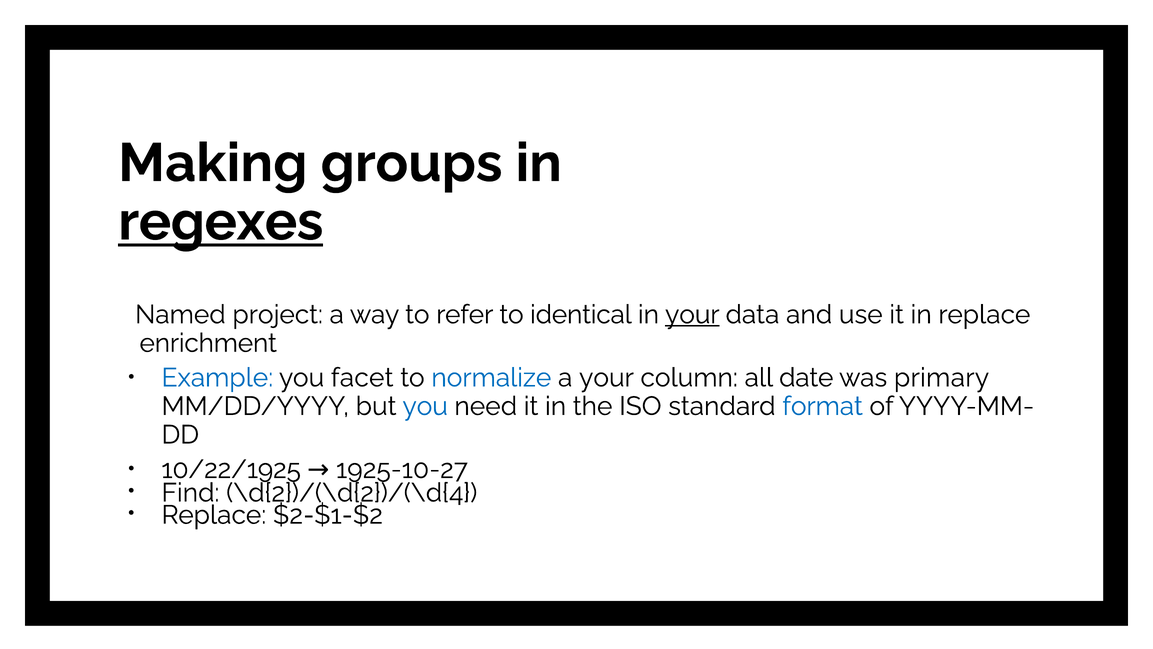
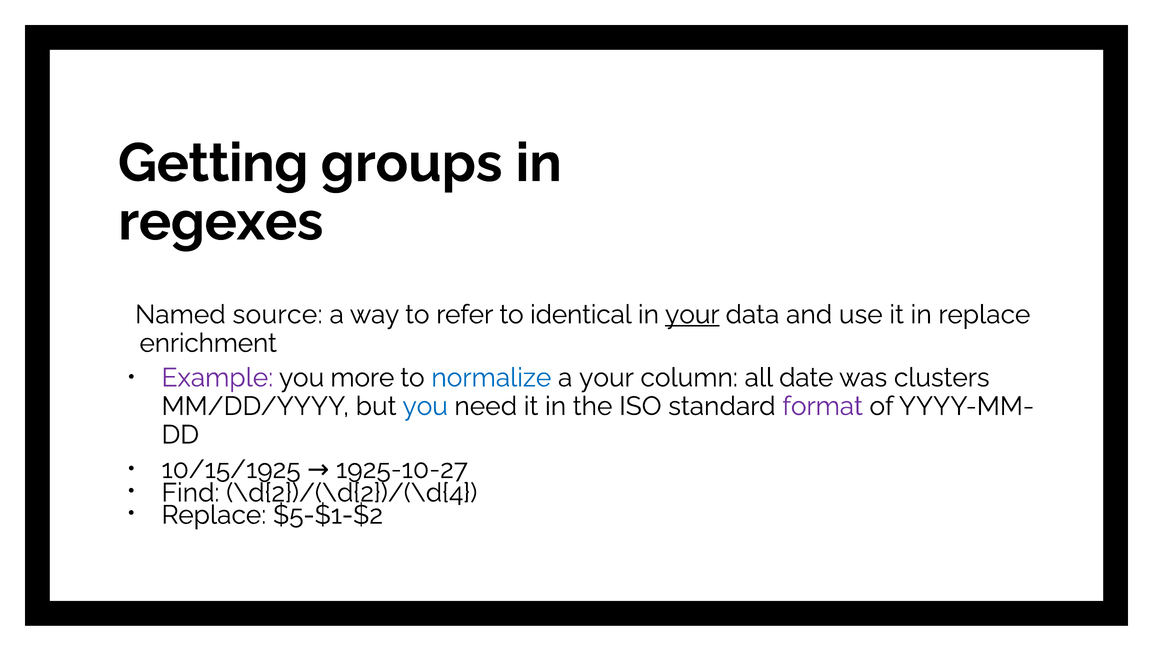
Making: Making -> Getting
regexes underline: present -> none
project: project -> source
Example colour: blue -> purple
facet: facet -> more
primary: primary -> clusters
format colour: blue -> purple
10/22/1925: 10/22/1925 -> 10/15/1925
$2-$1-$2: $2-$1-$2 -> $5-$1-$2
